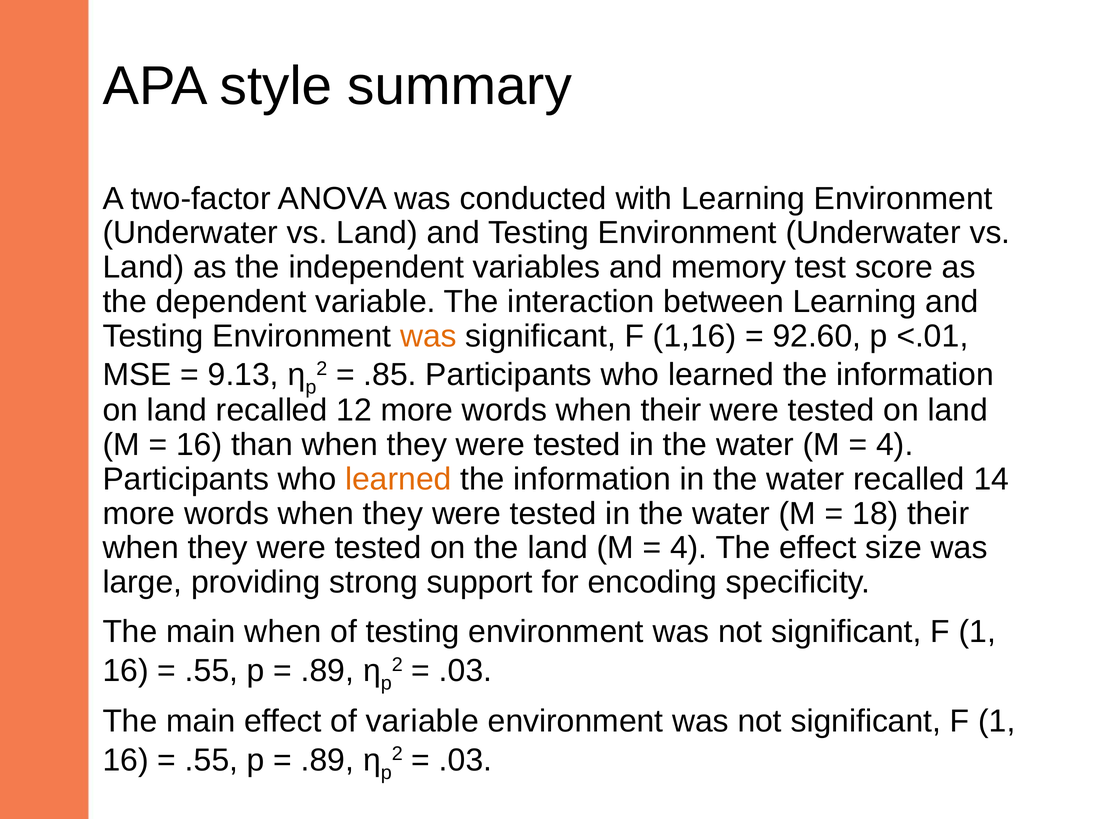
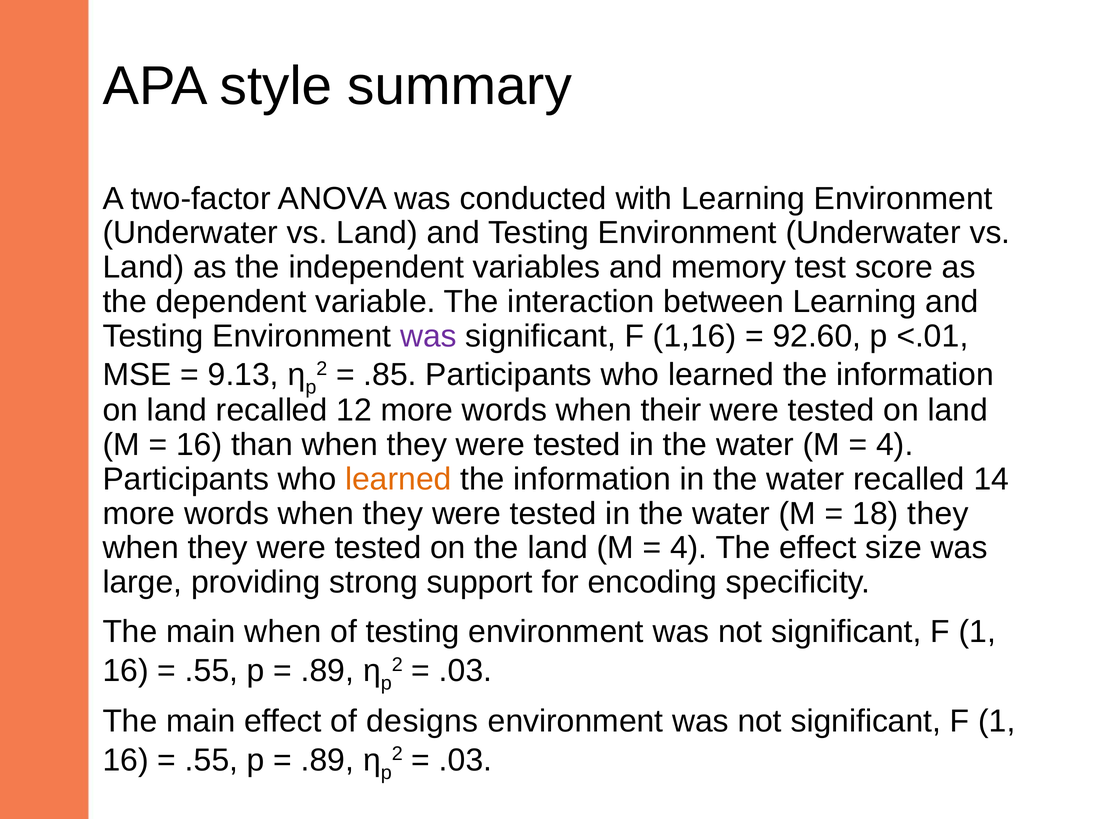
was at (428, 336) colour: orange -> purple
18 their: their -> they
of variable: variable -> designs
